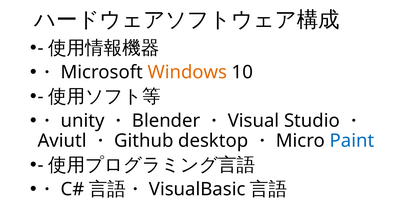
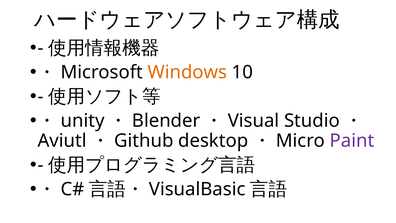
Paint colour: blue -> purple
